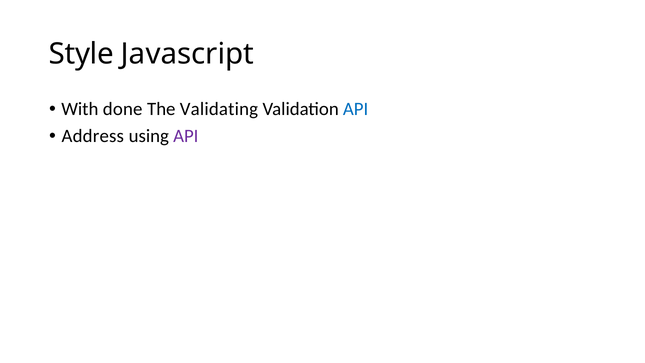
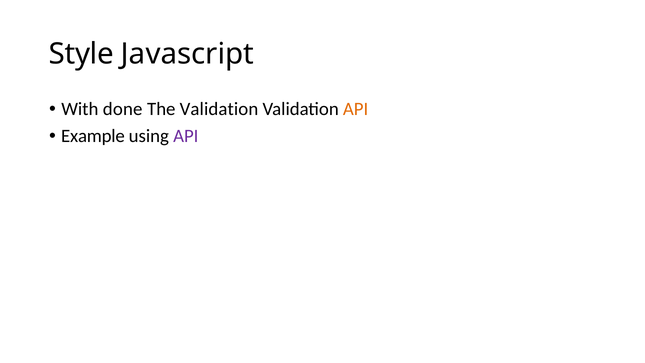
The Validating: Validating -> Validation
API at (356, 109) colour: blue -> orange
Address: Address -> Example
